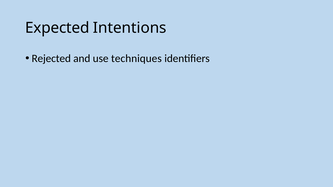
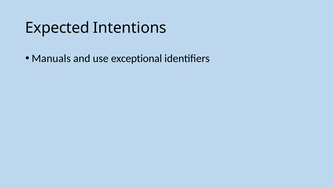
Rejected: Rejected -> Manuals
techniques: techniques -> exceptional
